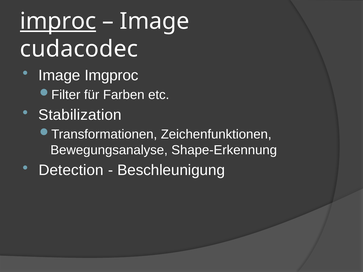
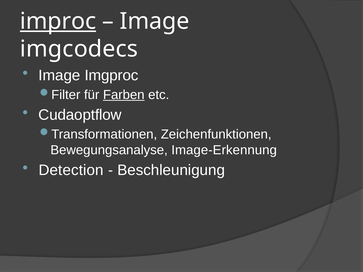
cudacodec: cudacodec -> imgcodecs
Farben underline: none -> present
Stabilization: Stabilization -> Cudaoptflow
Shape-Erkennung: Shape-Erkennung -> Image-Erkennung
